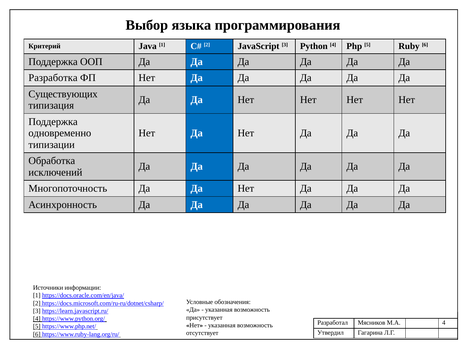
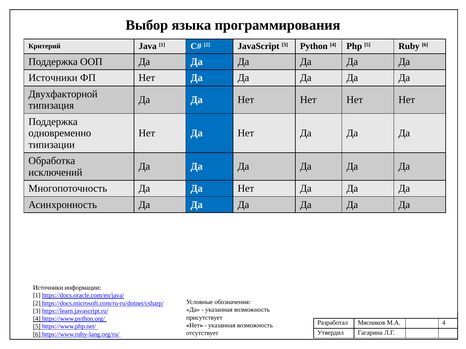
Разработка at (53, 78): Разработка -> Источники
Существующих: Существующих -> Двухфакторной
